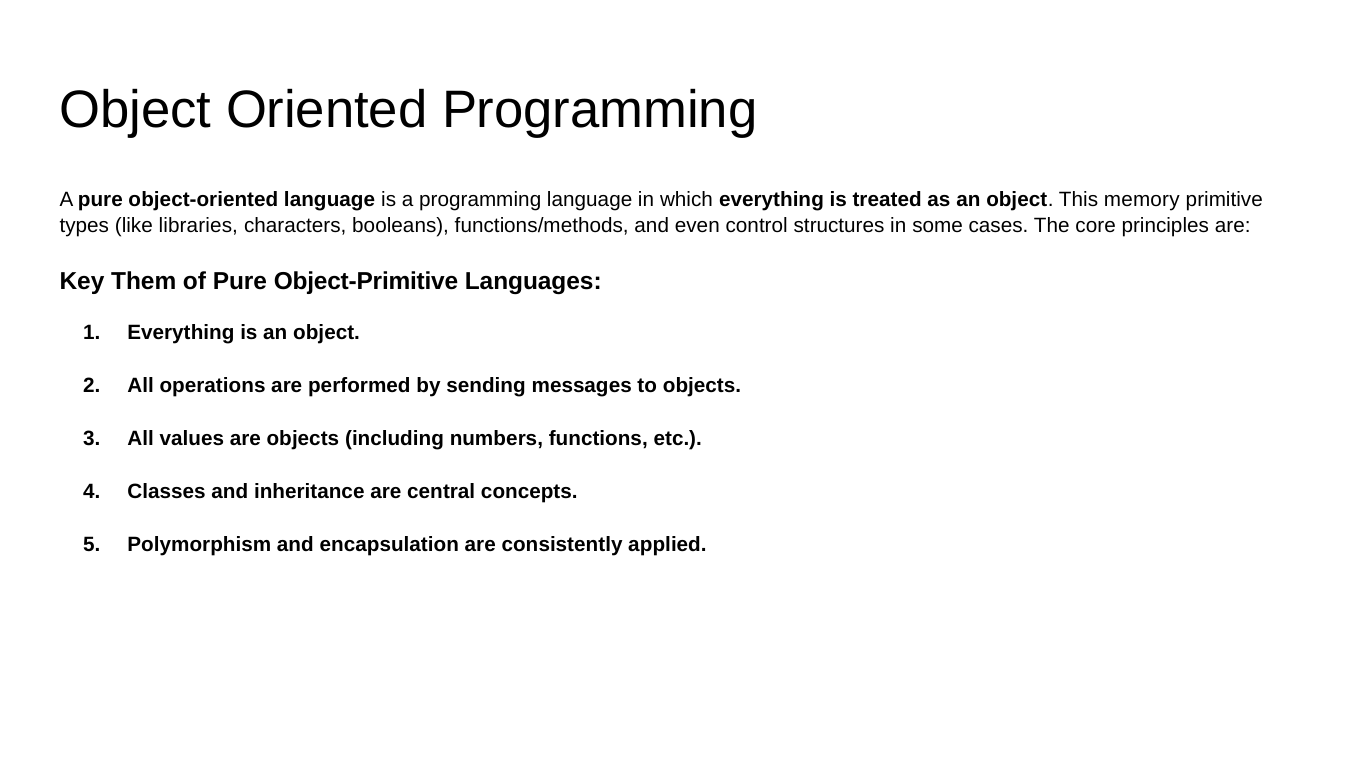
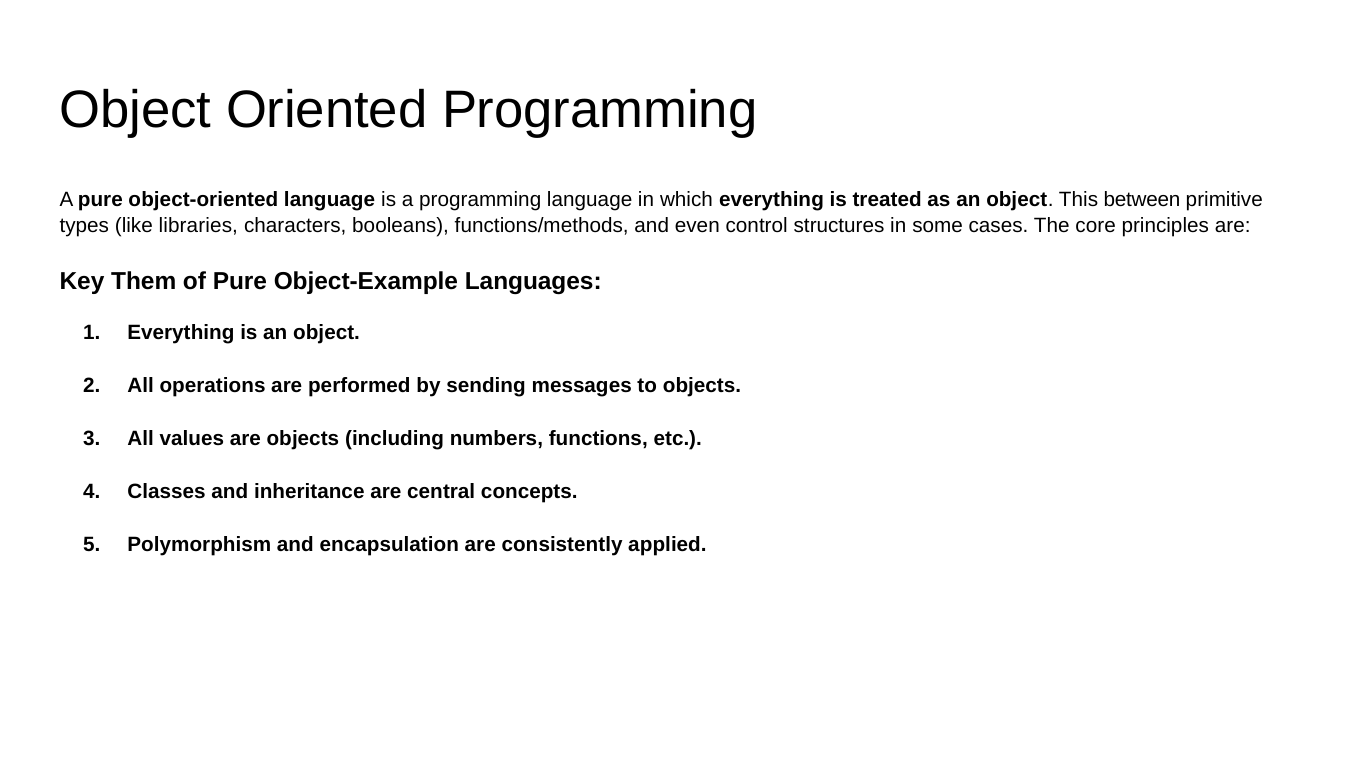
memory: memory -> between
Object-Primitive: Object-Primitive -> Object-Example
